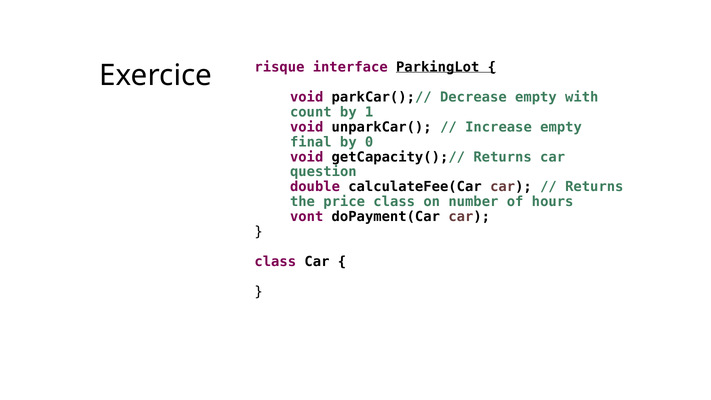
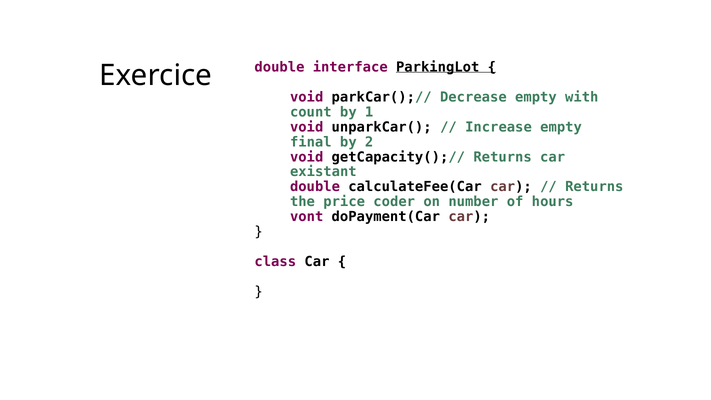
Exercice risque: risque -> double
0: 0 -> 2
question: question -> existant
price class: class -> coder
